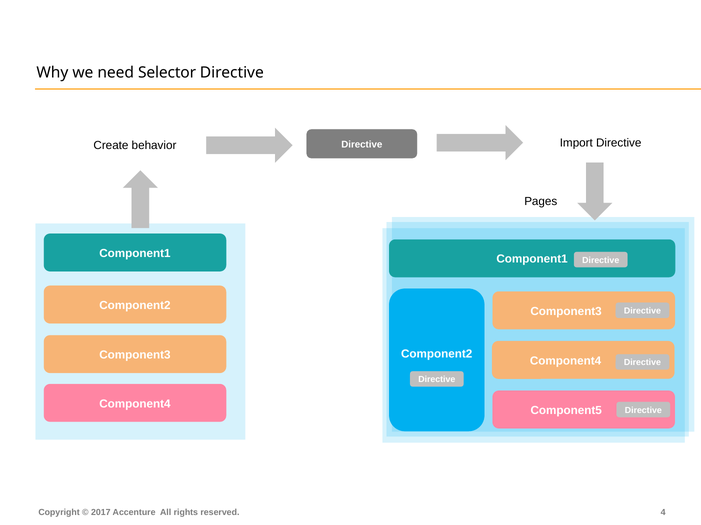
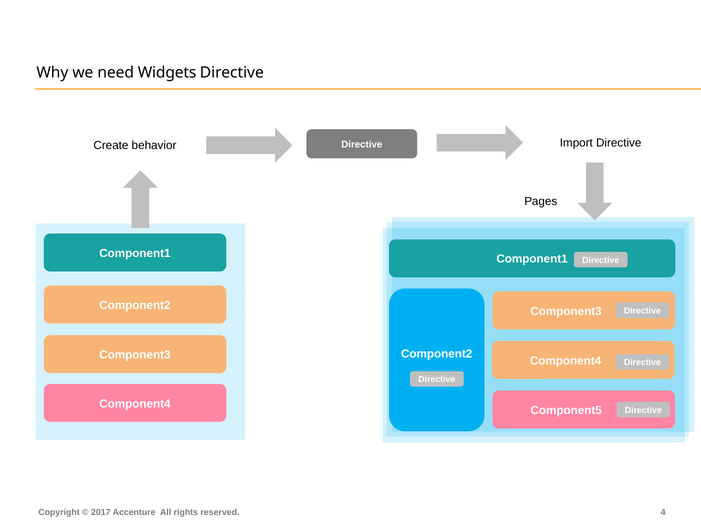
Selector: Selector -> Widgets
